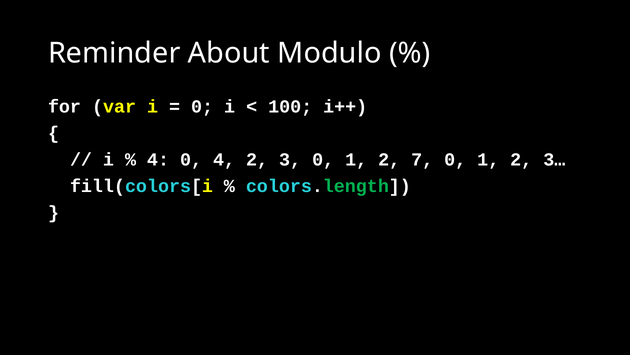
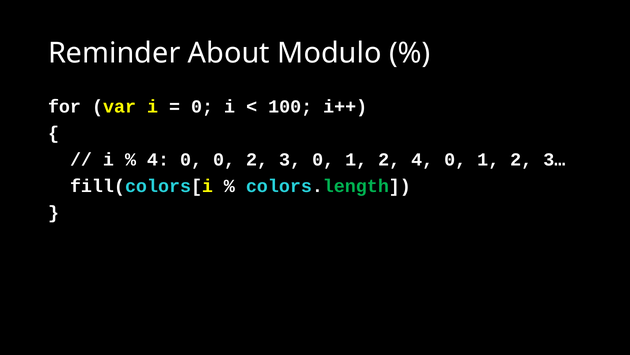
0 4: 4 -> 0
2 7: 7 -> 4
